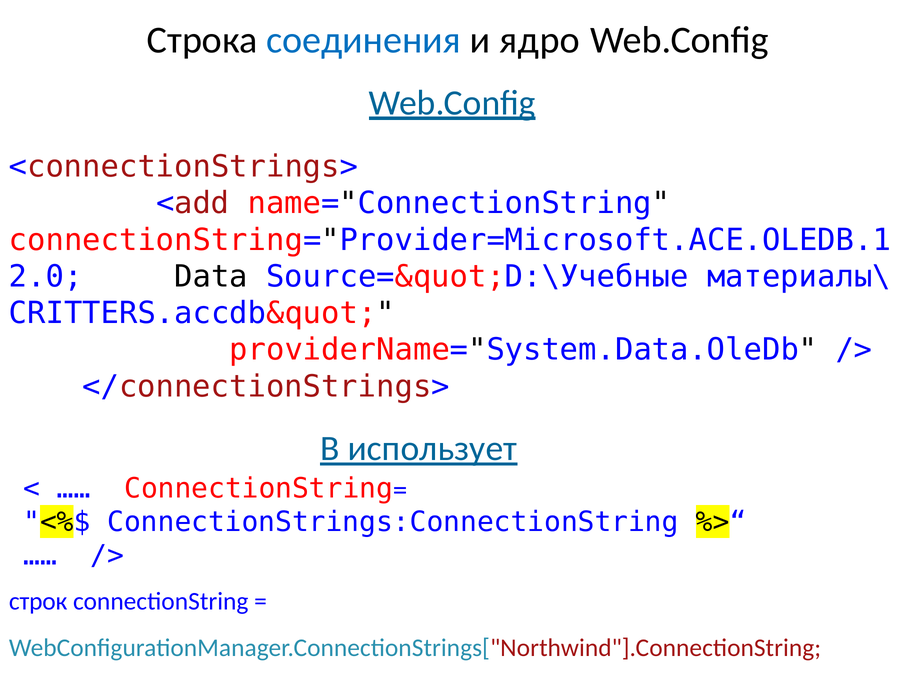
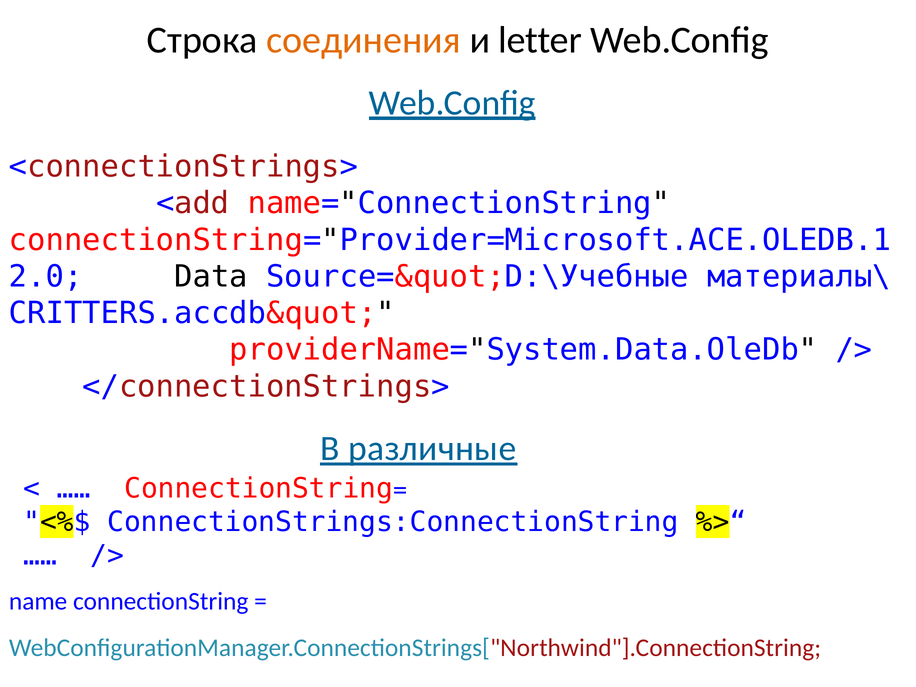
соединения colour: blue -> orange
ядро: ядро -> letter
использует: использует -> различные
строк: строк -> name
